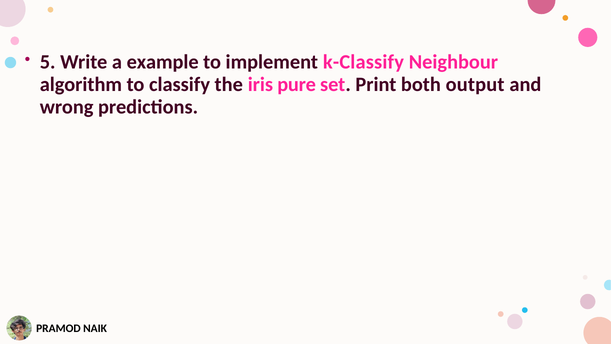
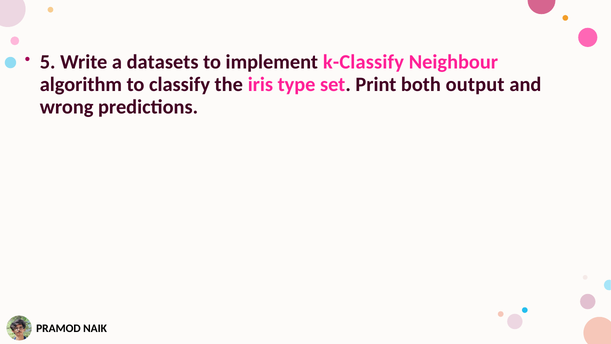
example: example -> datasets
pure: pure -> type
